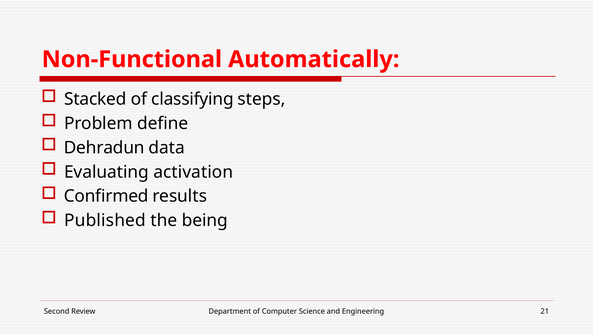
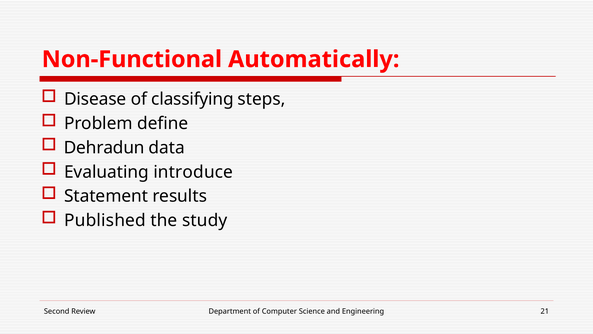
Stacked: Stacked -> Disease
activation: activation -> introduce
Confirmed: Confirmed -> Statement
being: being -> study
